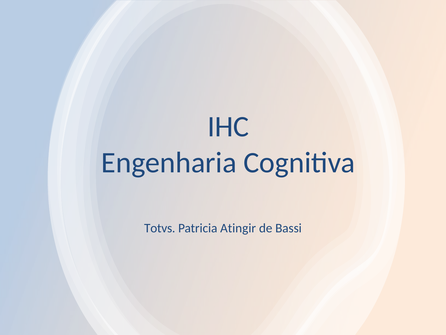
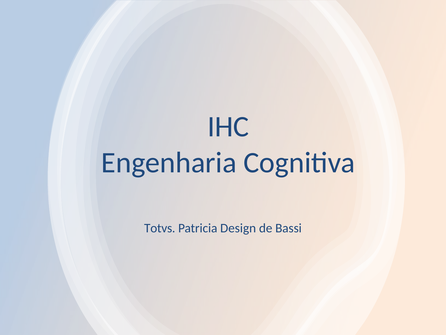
Atingir: Atingir -> Design
